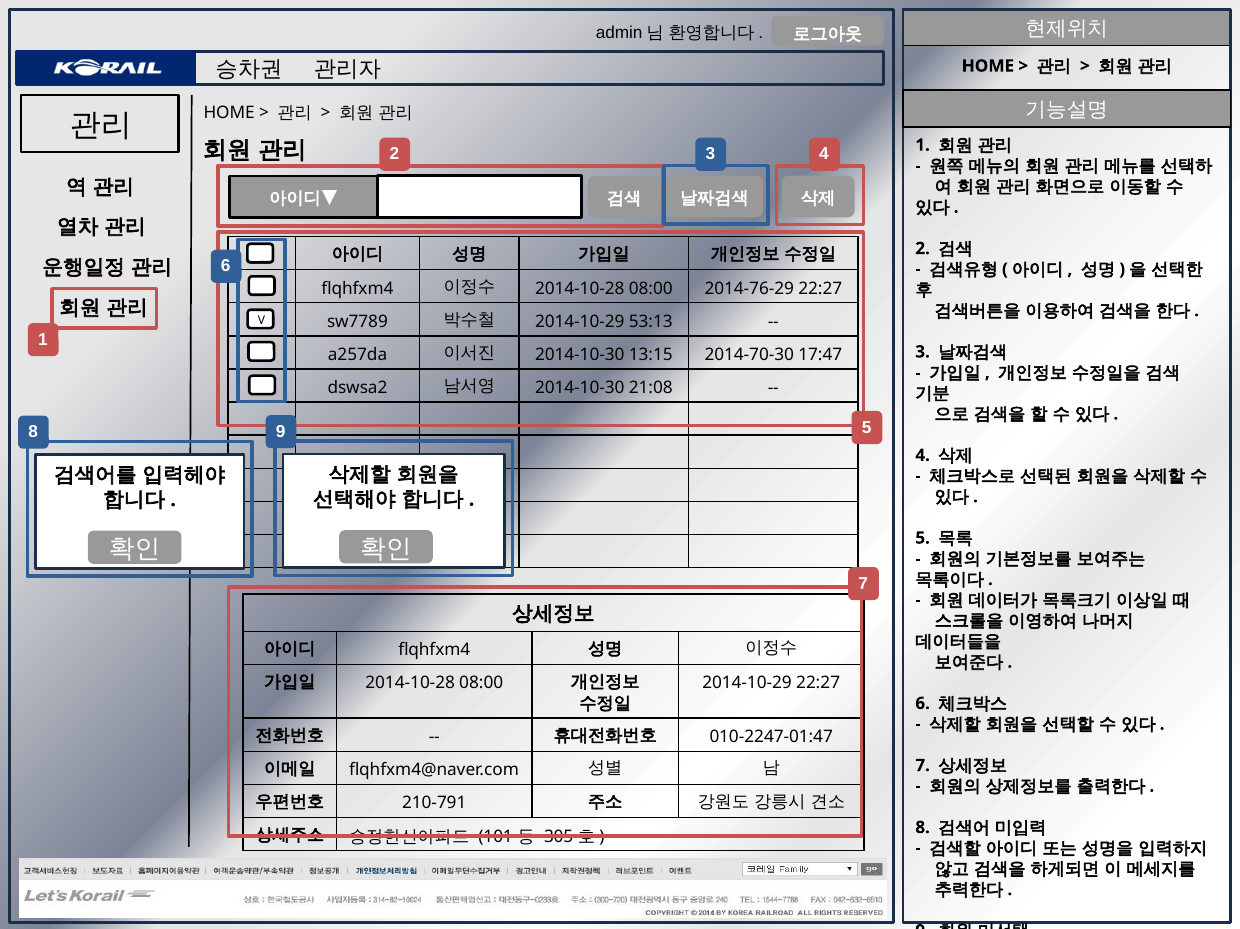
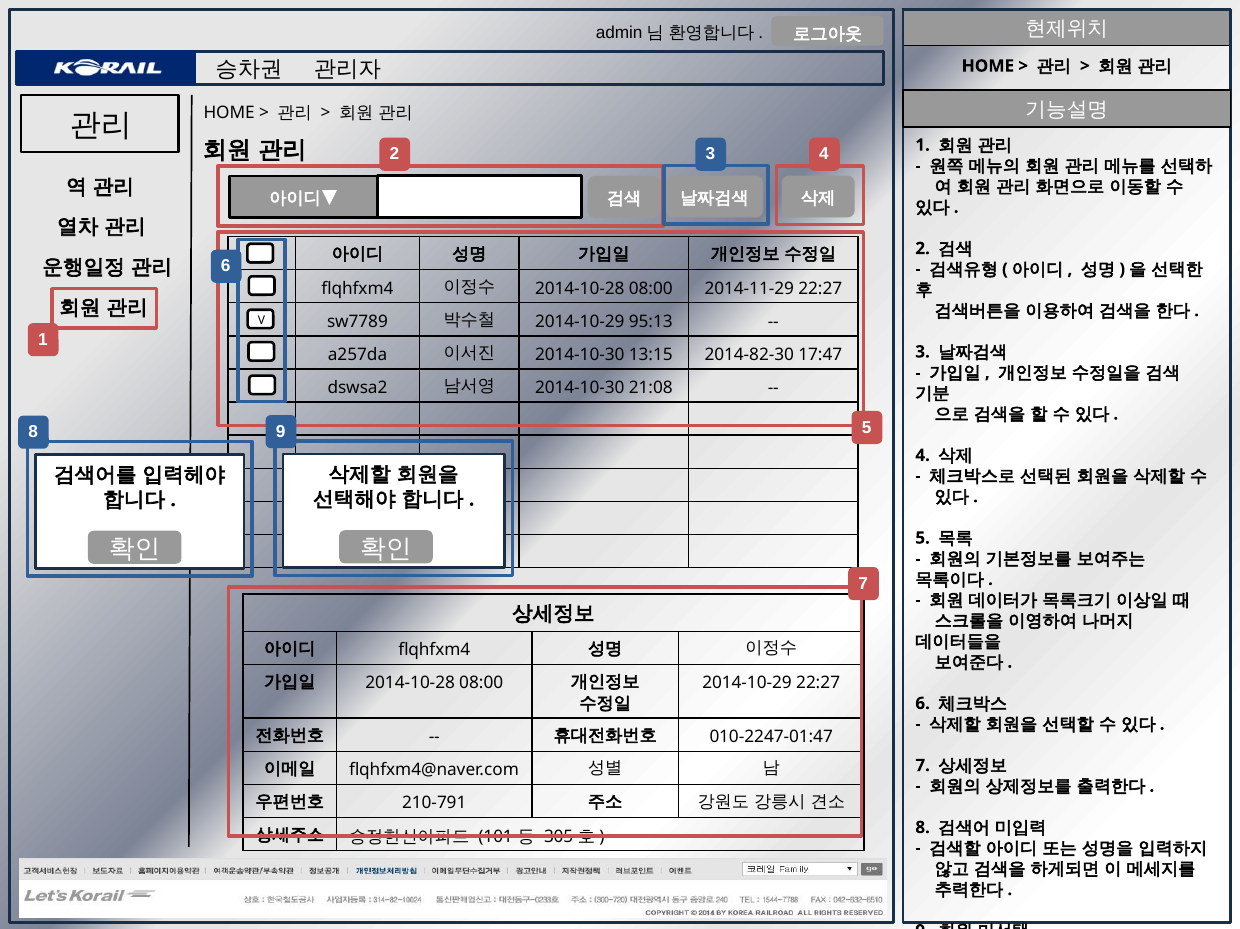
2014-76-29: 2014-76-29 -> 2014-11-29
53:13: 53:13 -> 95:13
2014-70-30: 2014-70-30 -> 2014-82-30
